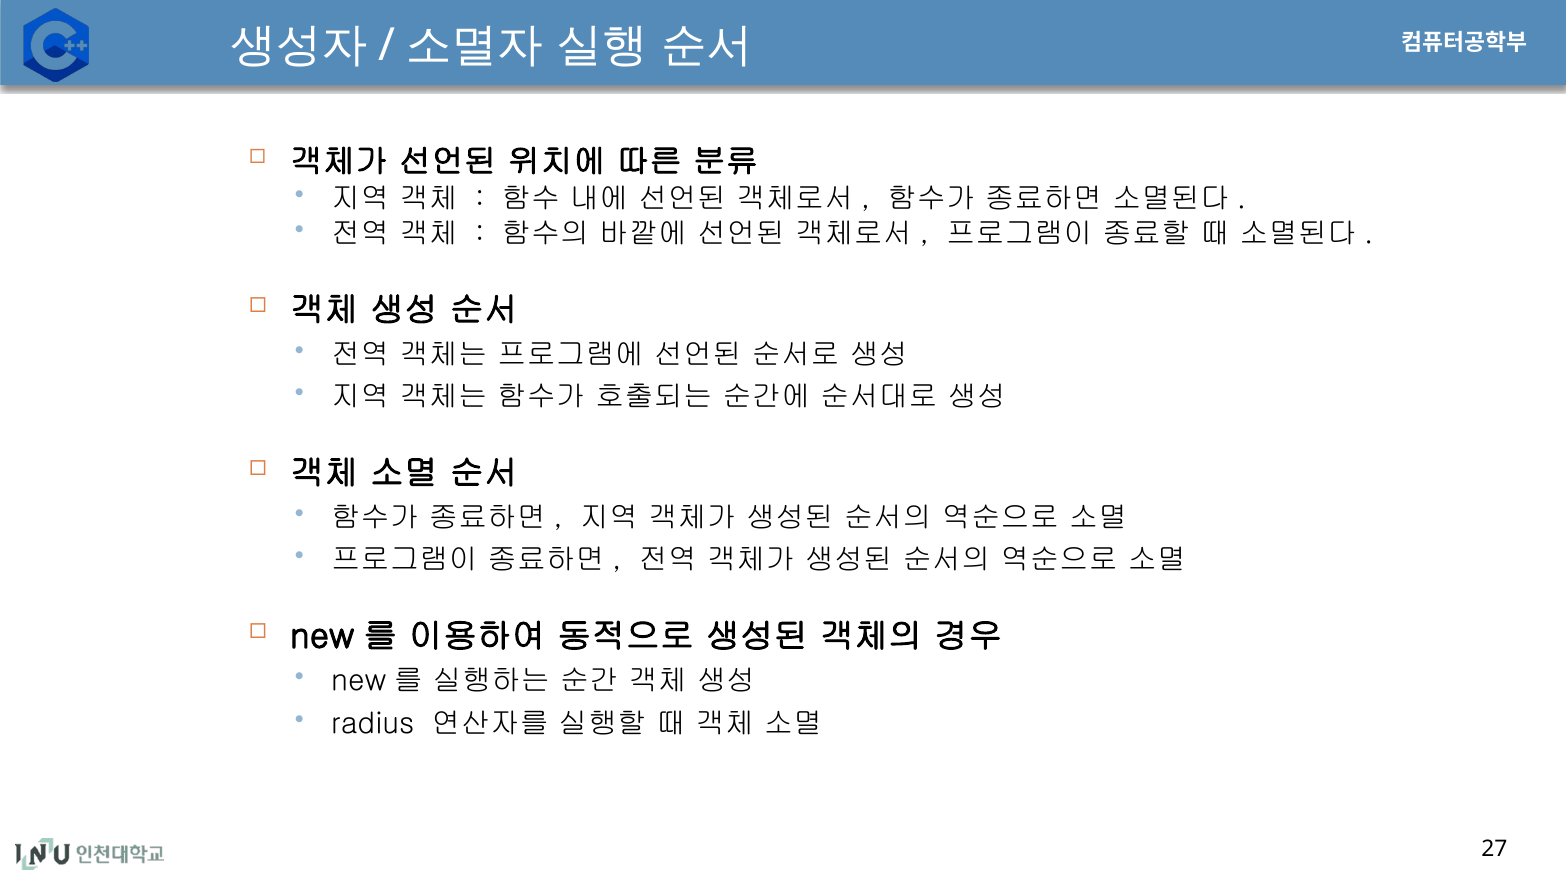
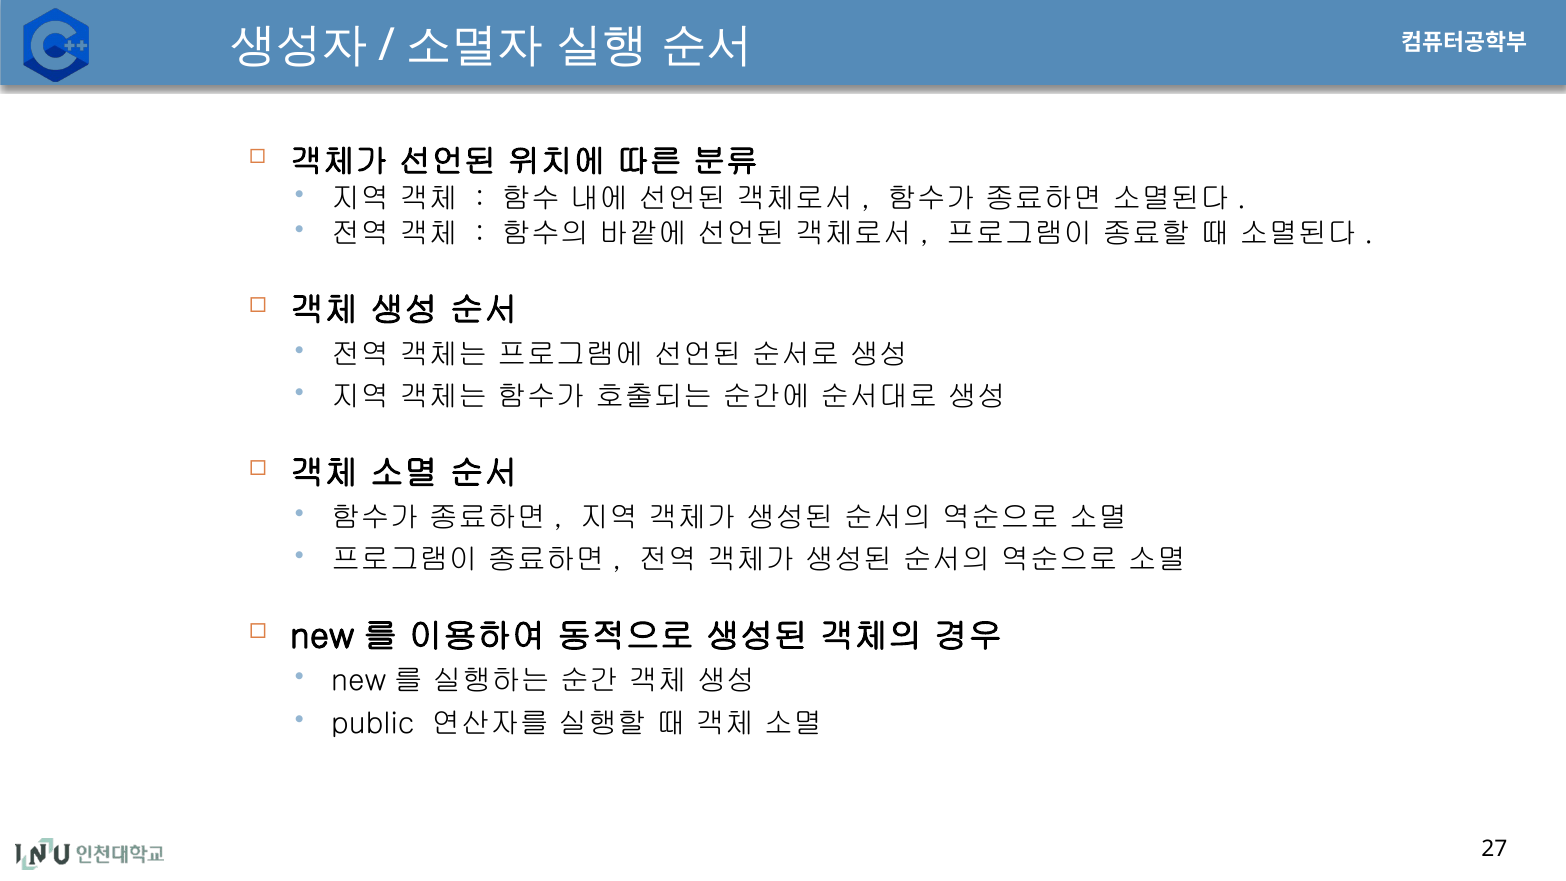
radius: radius -> public
